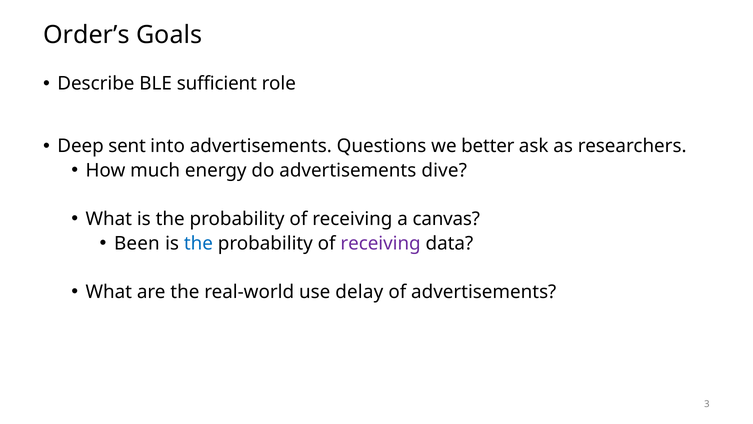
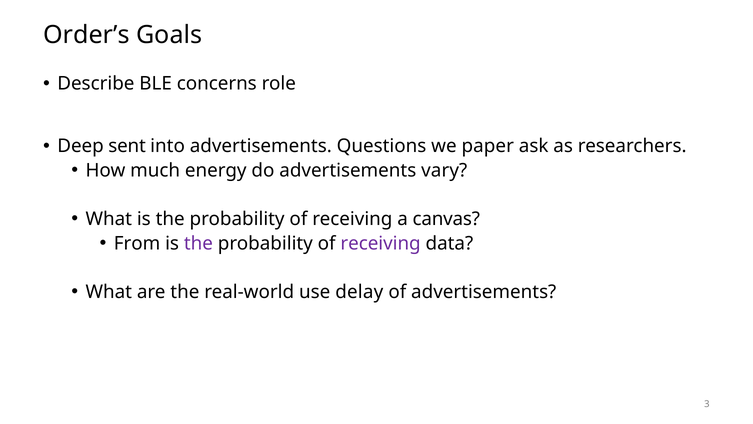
sufficient: sufficient -> concerns
better: better -> paper
dive: dive -> vary
Been: Been -> From
the at (198, 243) colour: blue -> purple
